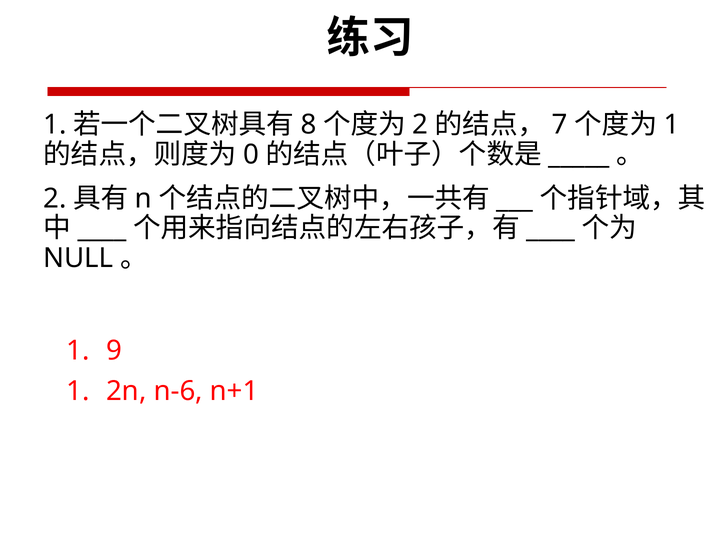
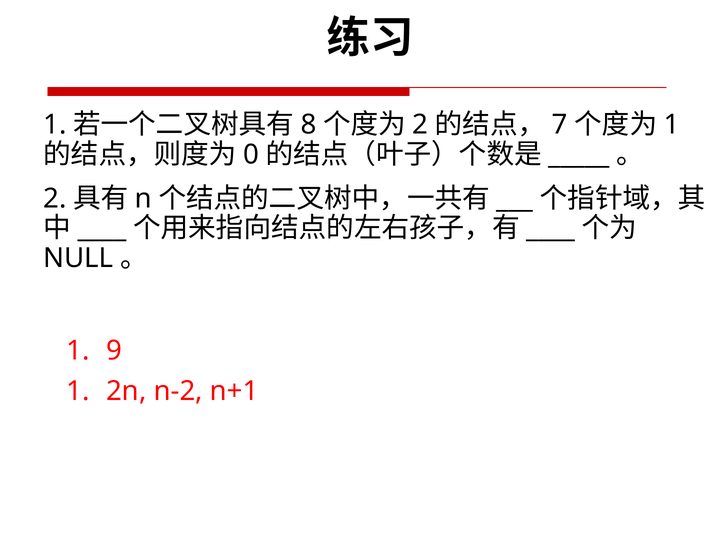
n-6: n-6 -> n-2
